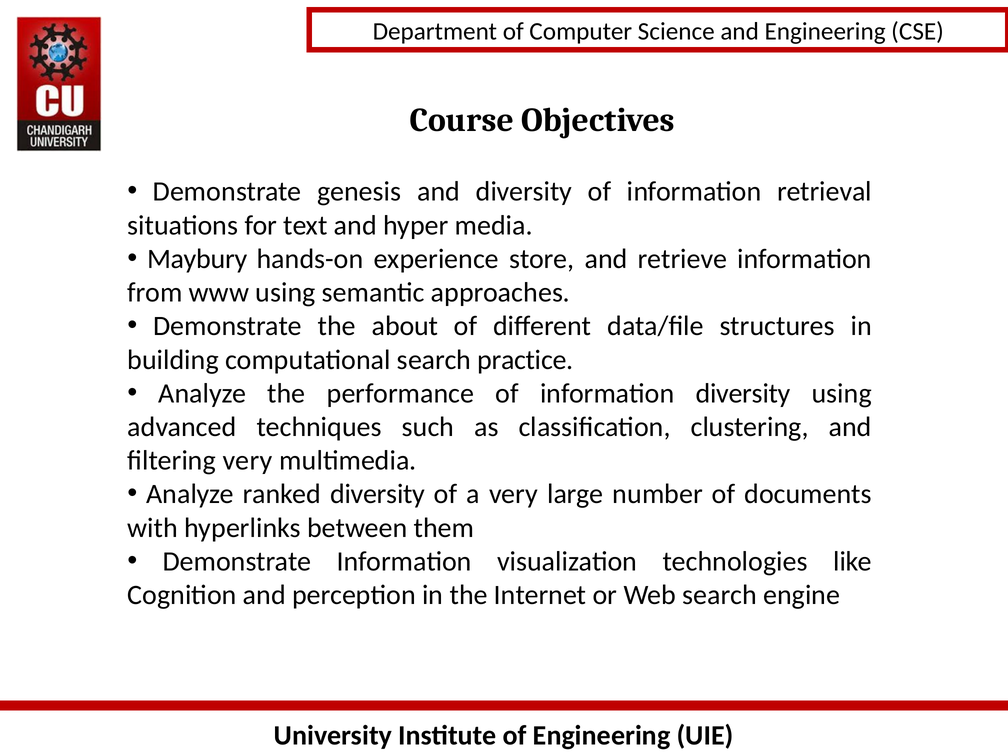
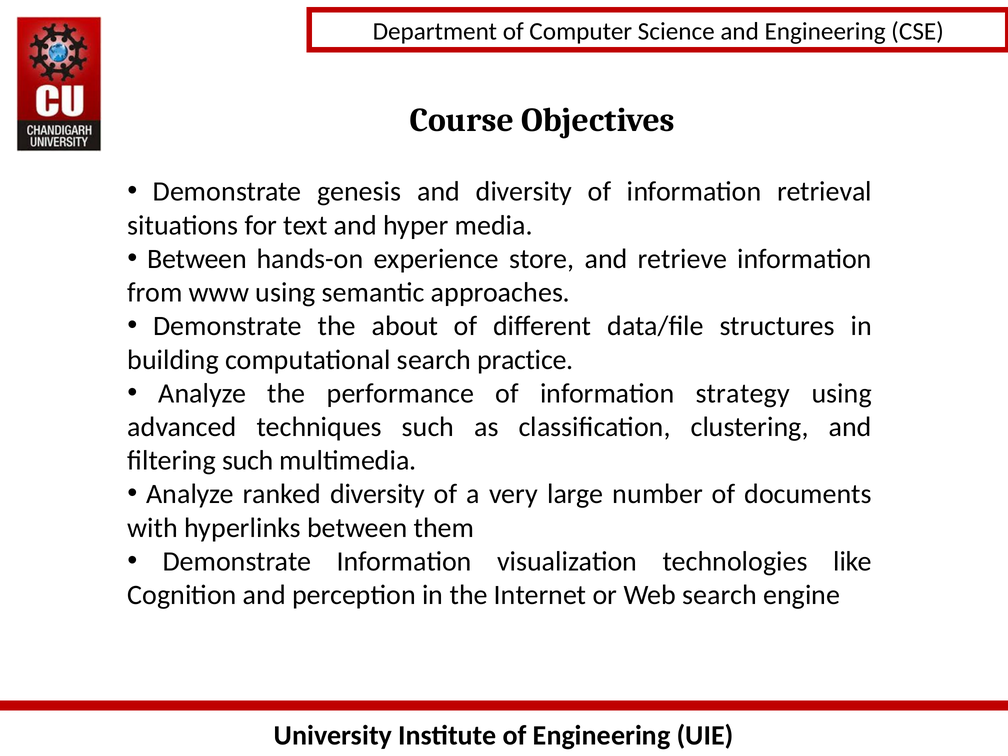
Maybury at (197, 259): Maybury -> Between
information diversity: diversity -> strategy
filtering very: very -> such
